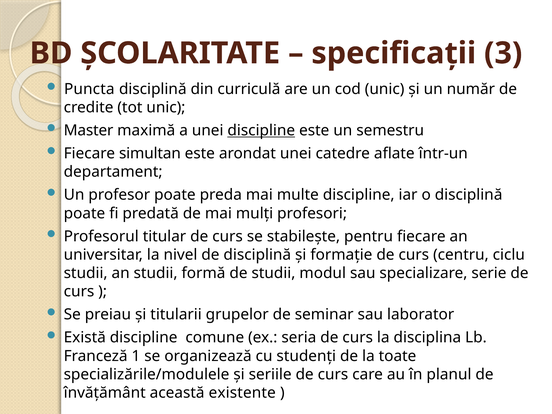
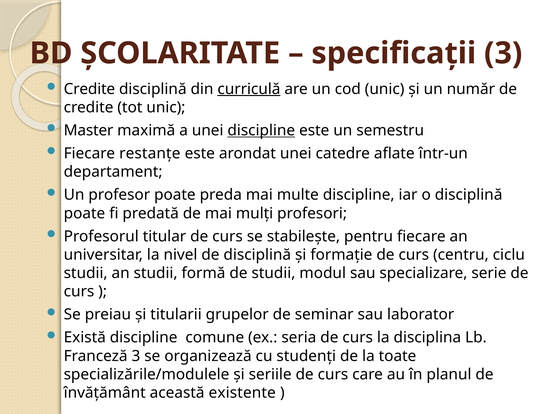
Puncta at (89, 89): Puncta -> Credite
curriculă underline: none -> present
simultan: simultan -> restanţe
Franceză 1: 1 -> 3
